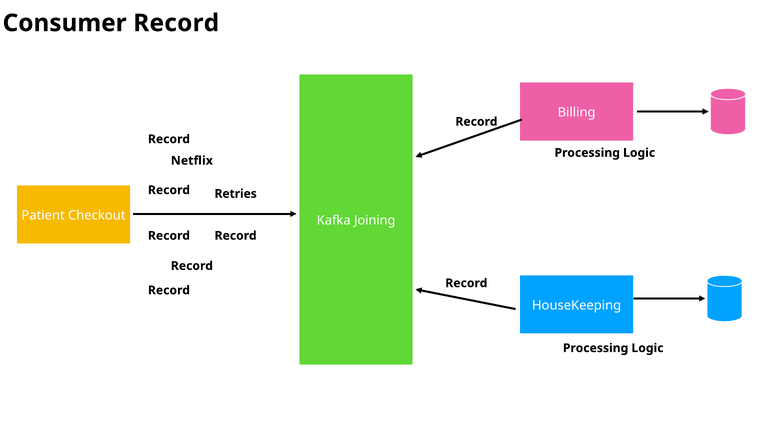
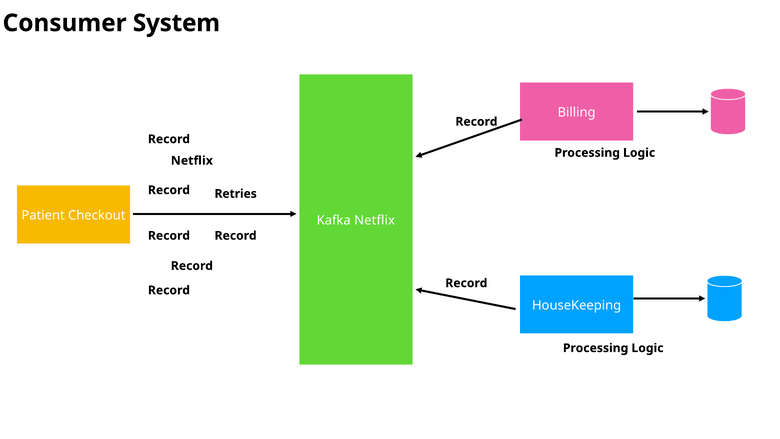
Consumer Record: Record -> System
Kafka Joining: Joining -> Netflix
